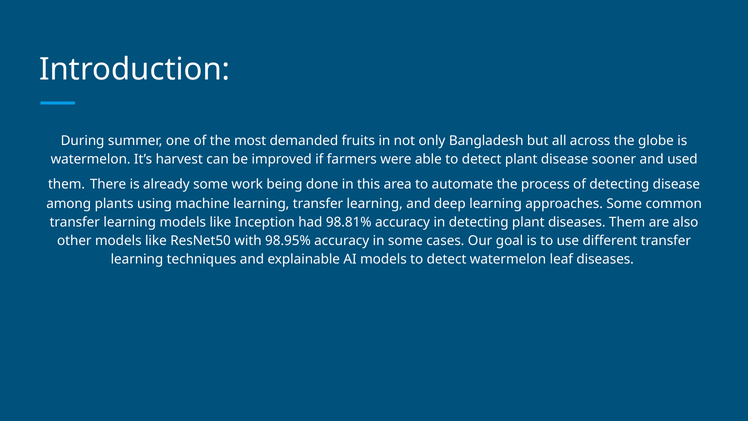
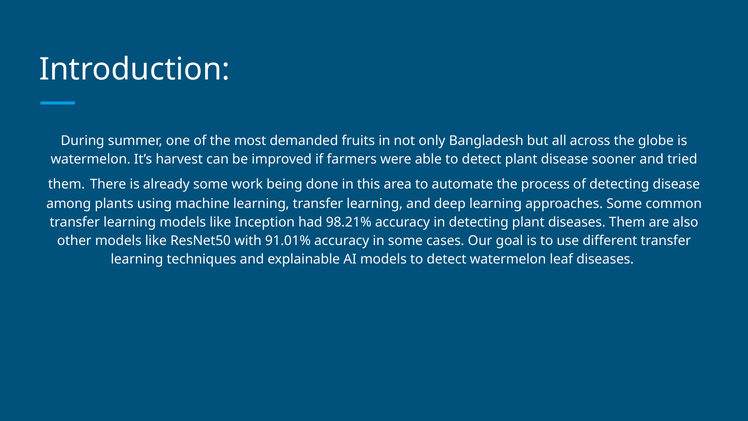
used: used -> tried
98.81%: 98.81% -> 98.21%
98.95%: 98.95% -> 91.01%
